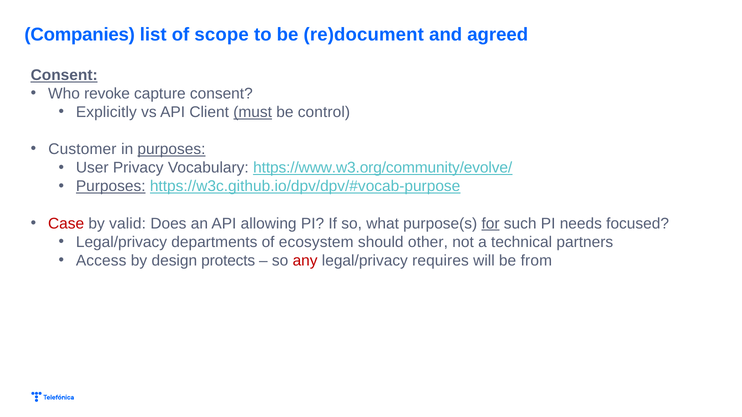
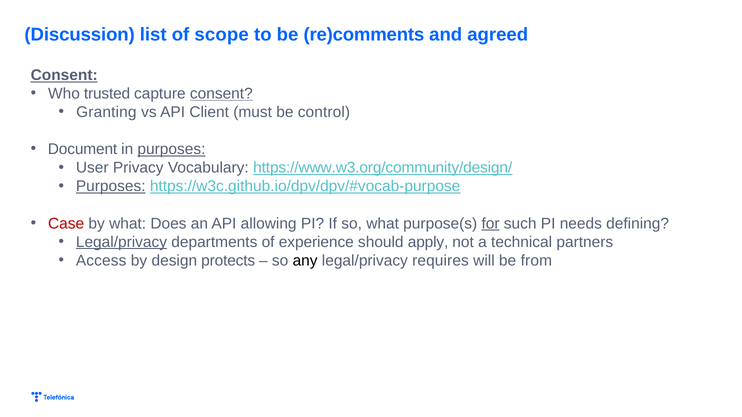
Companies: Companies -> Discussion
re)document: re)document -> re)comments
revoke: revoke -> trusted
consent at (221, 94) underline: none -> present
Explicitly: Explicitly -> Granting
must underline: present -> none
Customer: Customer -> Document
https://www.w3.org/community/evolve/: https://www.w3.org/community/evolve/ -> https://www.w3.org/community/design/
by valid: valid -> what
focused: focused -> defining
Legal/privacy at (121, 242) underline: none -> present
ecosystem: ecosystem -> experience
other: other -> apply
any colour: red -> black
